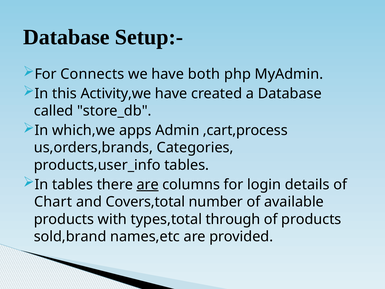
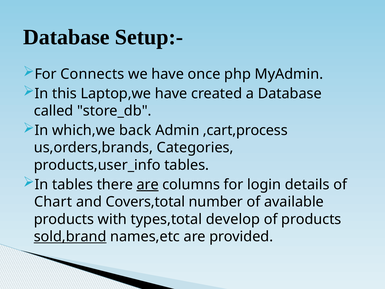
both: both -> once
Activity,we: Activity,we -> Laptop,we
apps: apps -> back
through: through -> develop
sold,brand underline: none -> present
